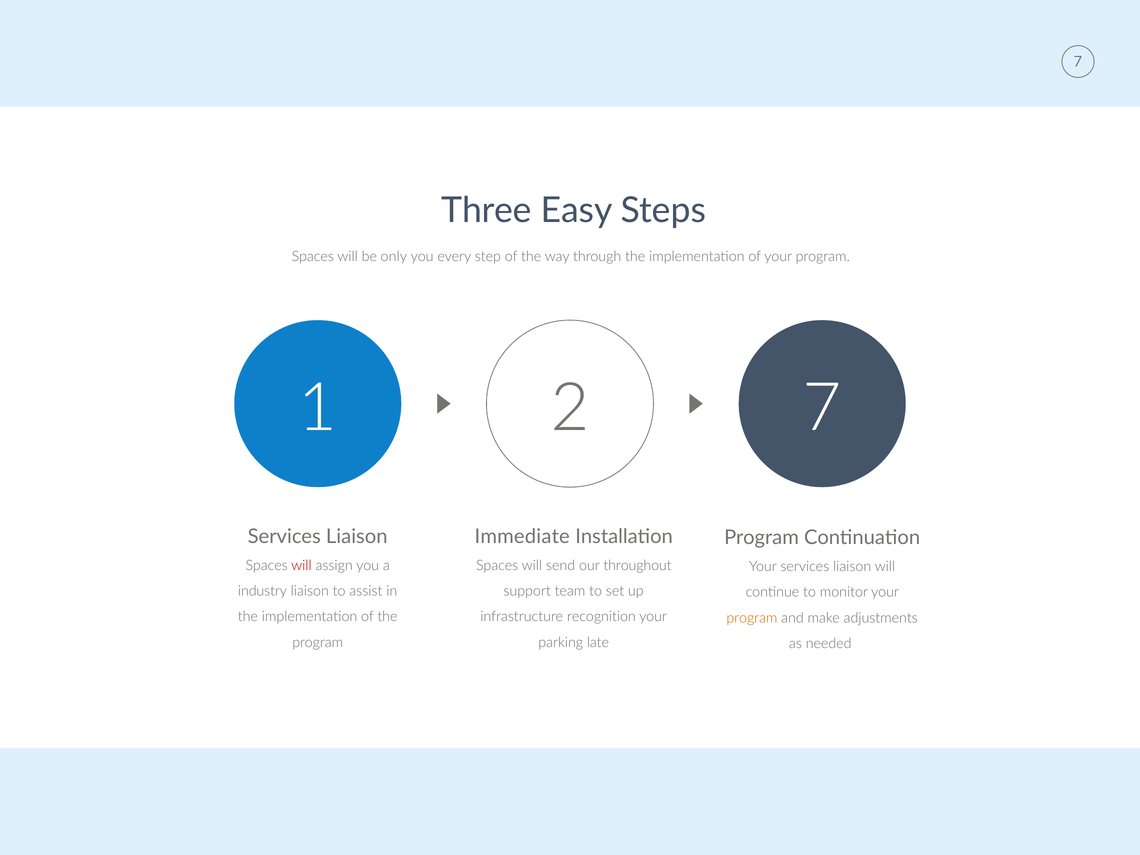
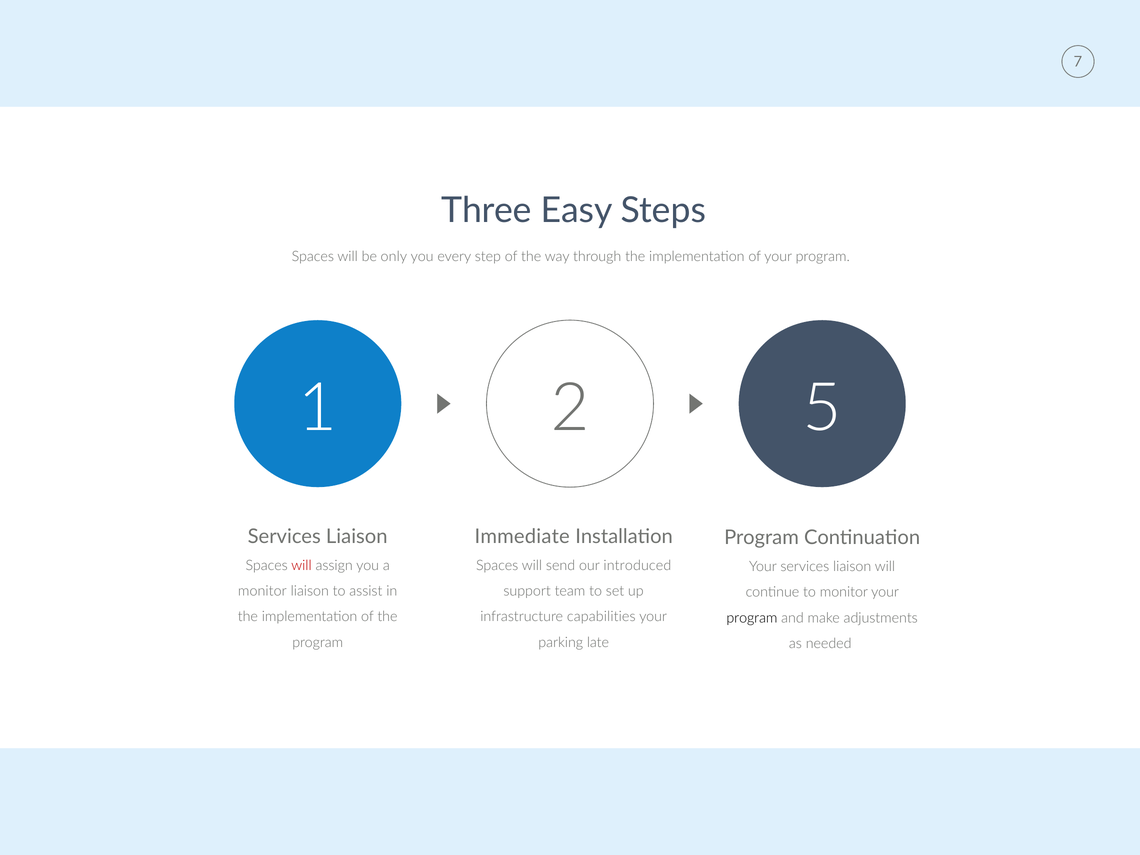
2 7: 7 -> 5
throughout: throughout -> introduced
industry at (262, 591): industry -> monitor
recognition: recognition -> capabilities
program at (752, 618) colour: orange -> black
